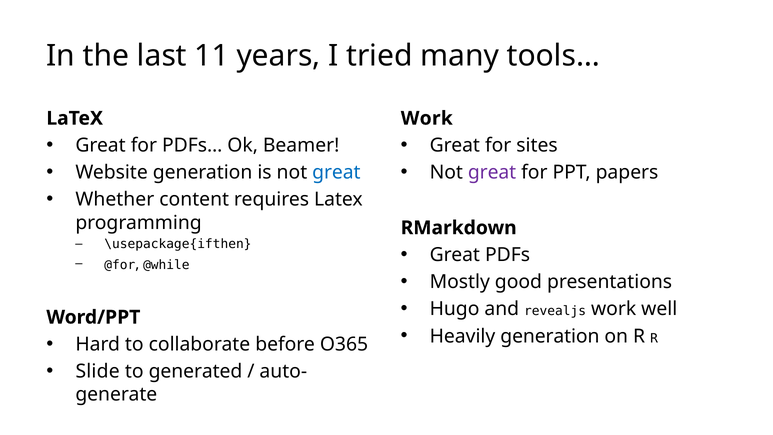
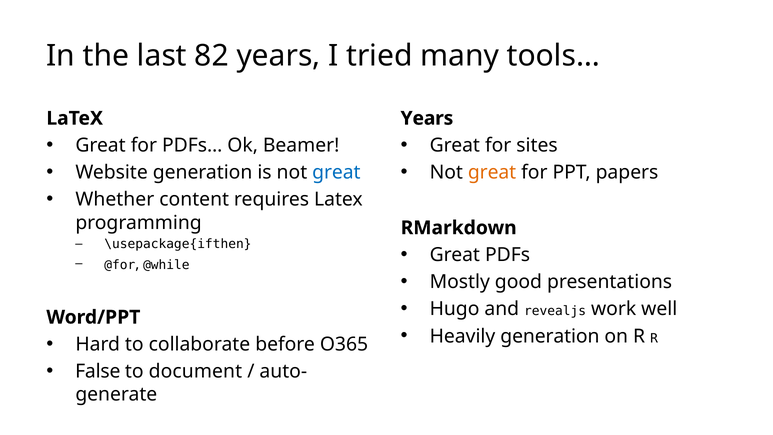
11: 11 -> 82
Work at (427, 118): Work -> Years
great at (492, 172) colour: purple -> orange
Slide: Slide -> False
generated: generated -> document
